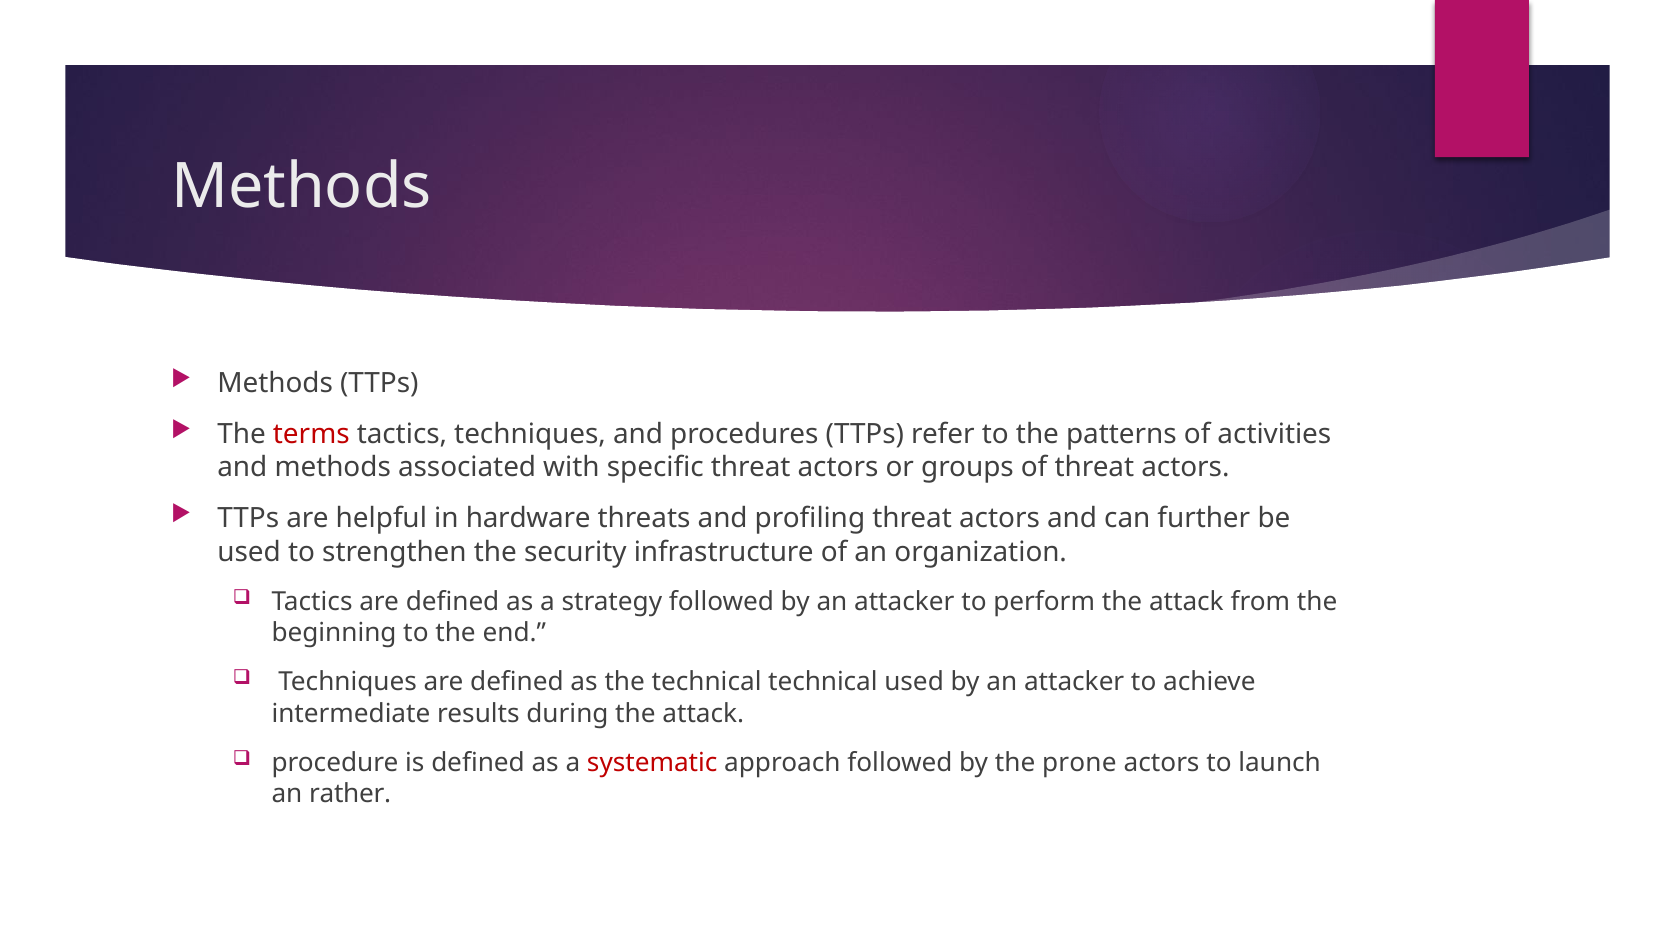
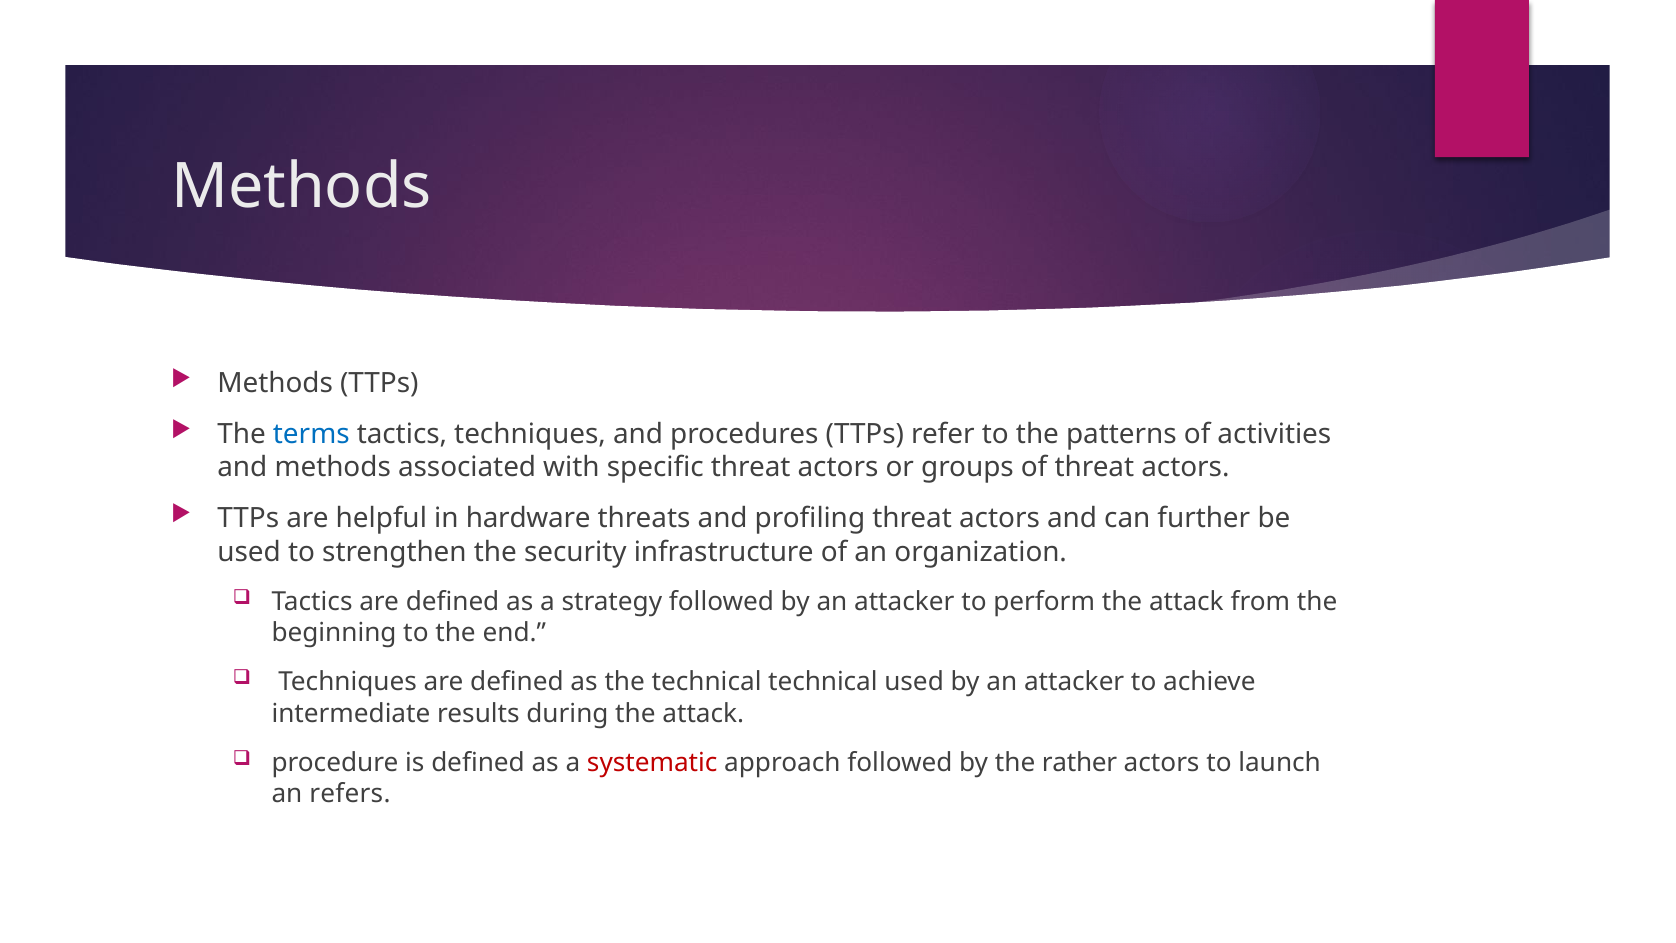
terms colour: red -> blue
prone: prone -> rather
rather: rather -> refers
